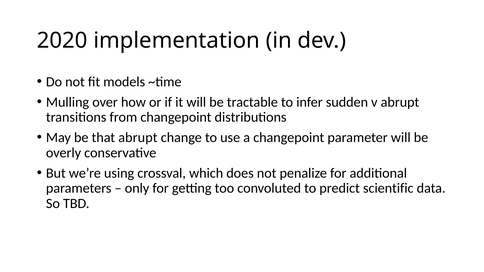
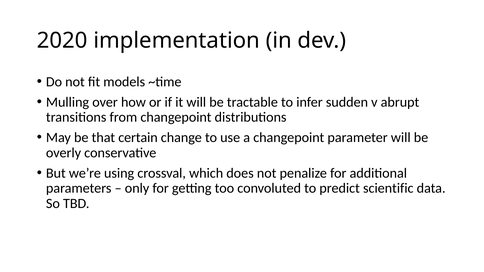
that abrupt: abrupt -> certain
